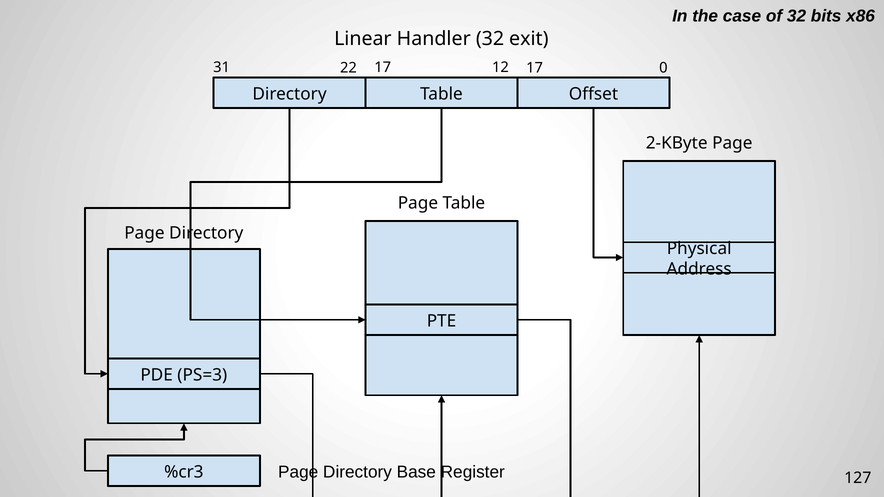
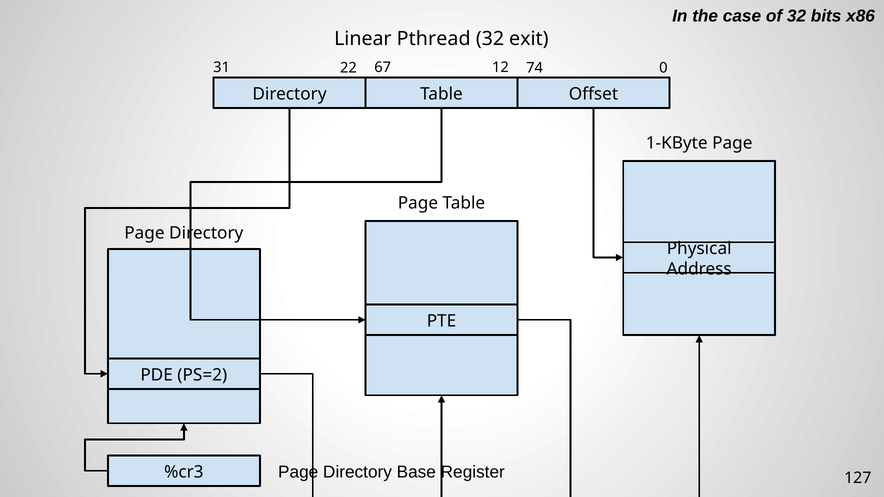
Handler: Handler -> Pthread
22 17: 17 -> 67
12 17: 17 -> 74
2-KByte: 2-KByte -> 1-KByte
PS=3: PS=3 -> PS=2
